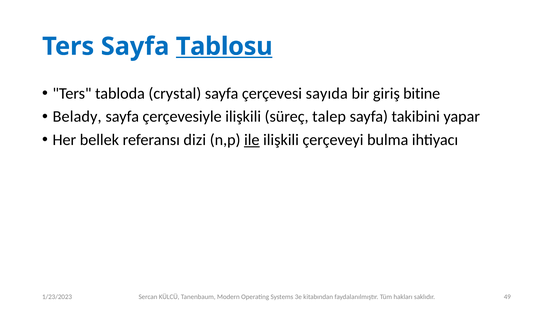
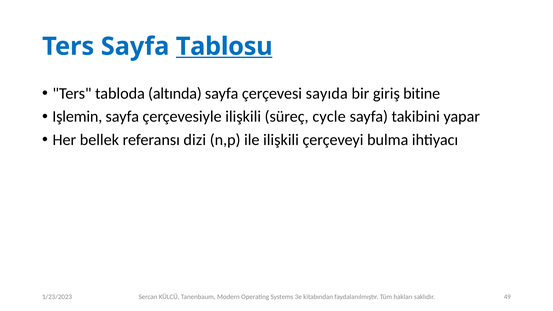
crystal: crystal -> altında
Belady: Belady -> Işlemin
talep: talep -> cycle
ile underline: present -> none
